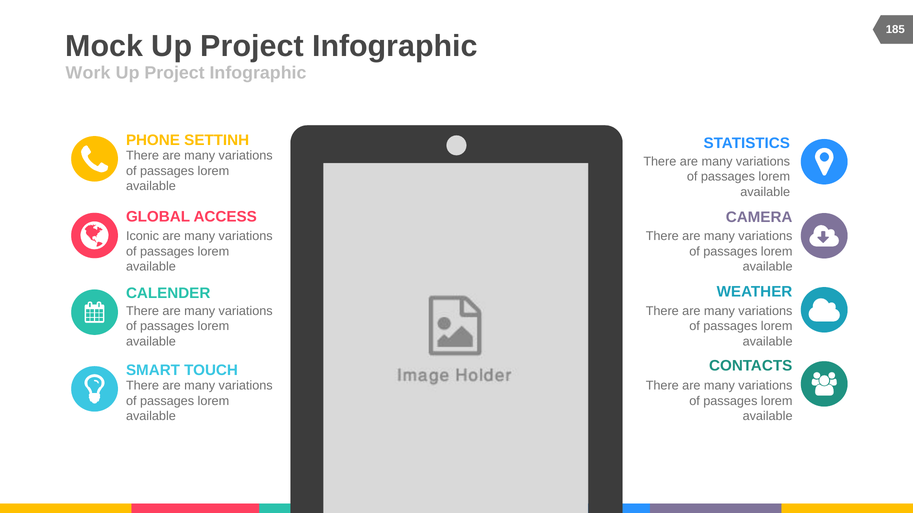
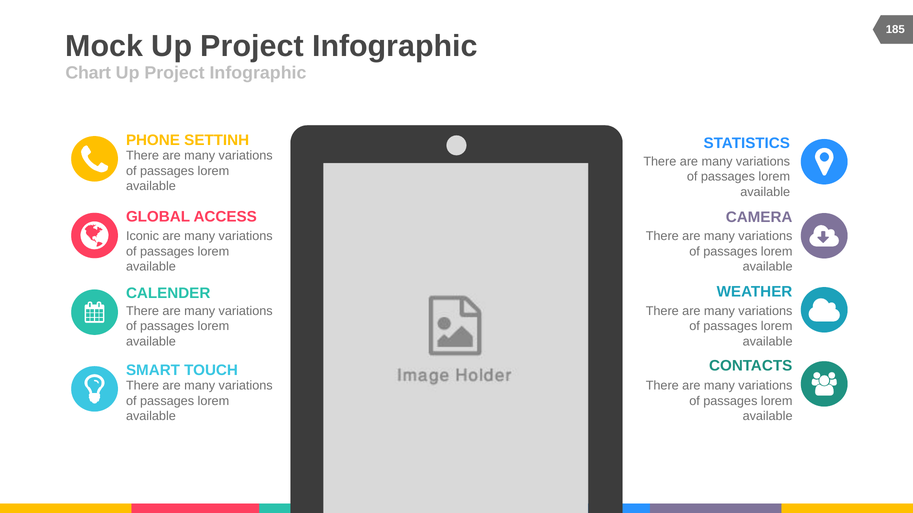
Work: Work -> Chart
